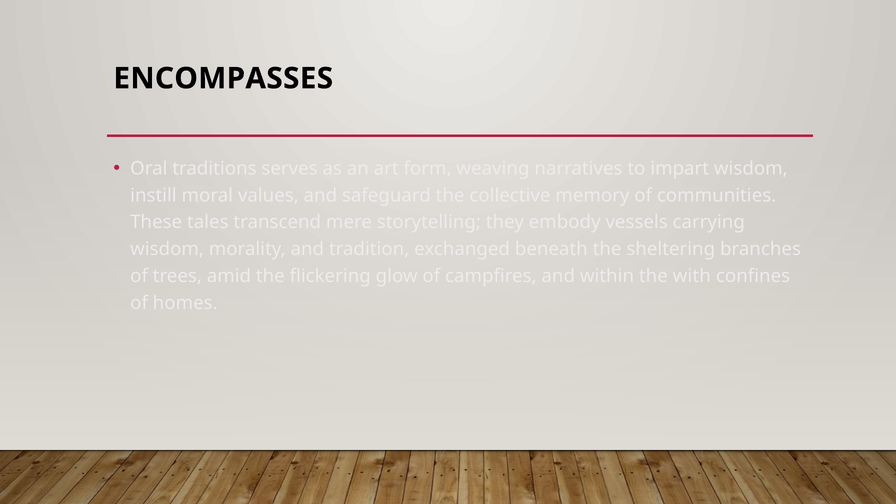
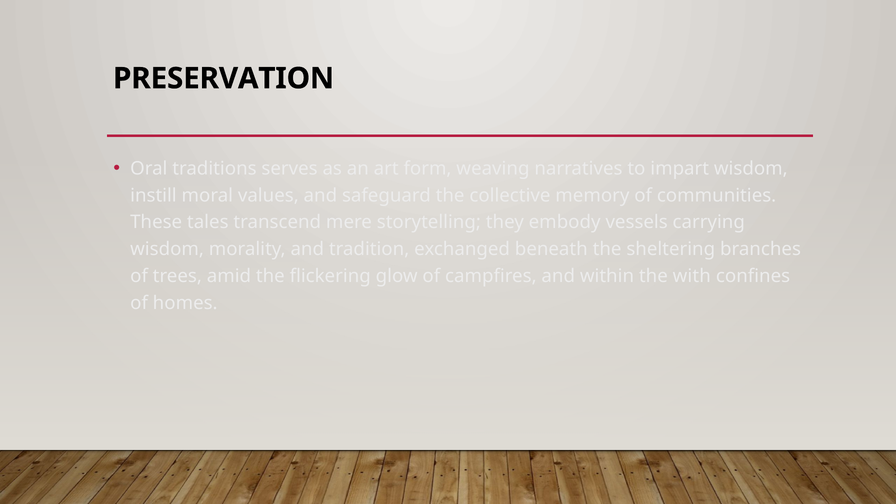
ENCOMPASSES: ENCOMPASSES -> PRESERVATION
